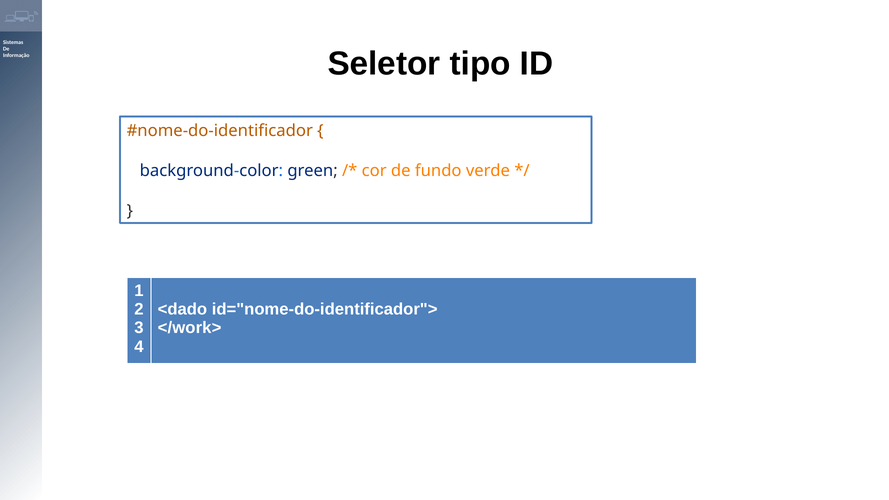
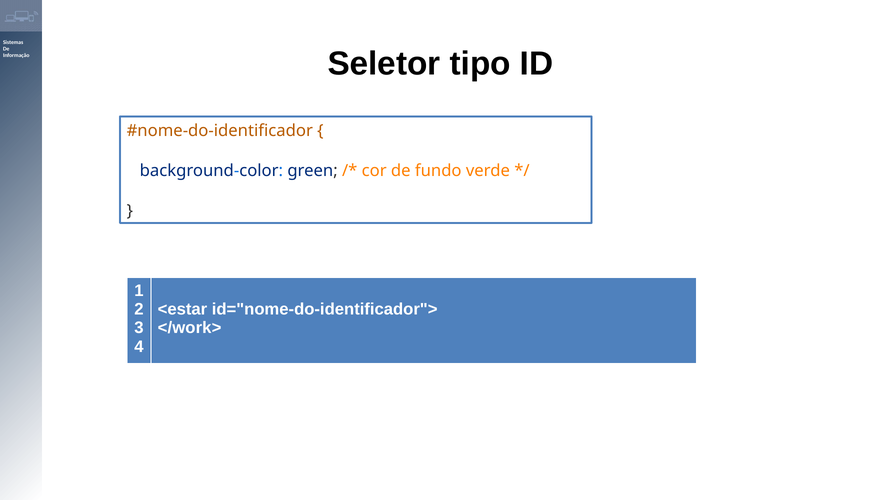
<dado: <dado -> <estar
